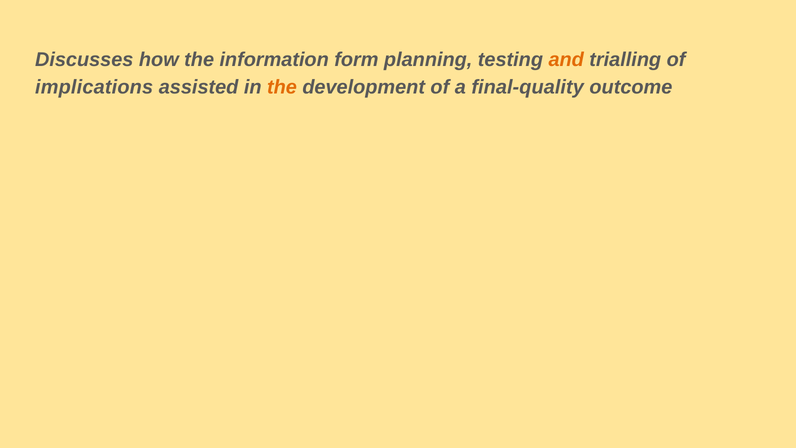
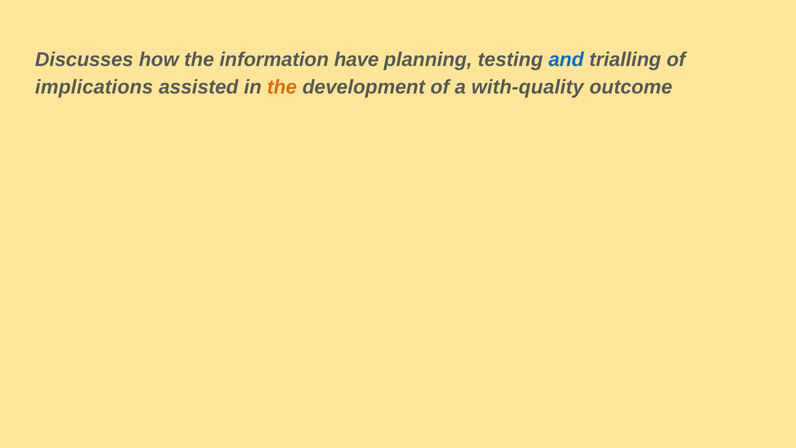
form: form -> have
and colour: orange -> blue
final-quality: final-quality -> with-quality
